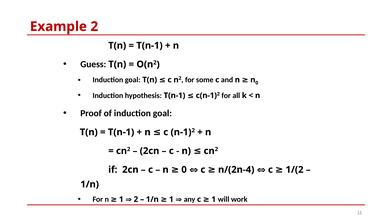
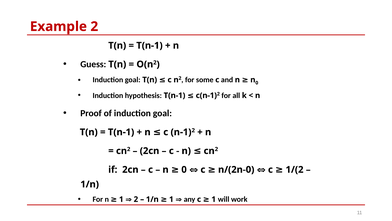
n/(2n-4: n/(2n-4 -> n/(2n-0
